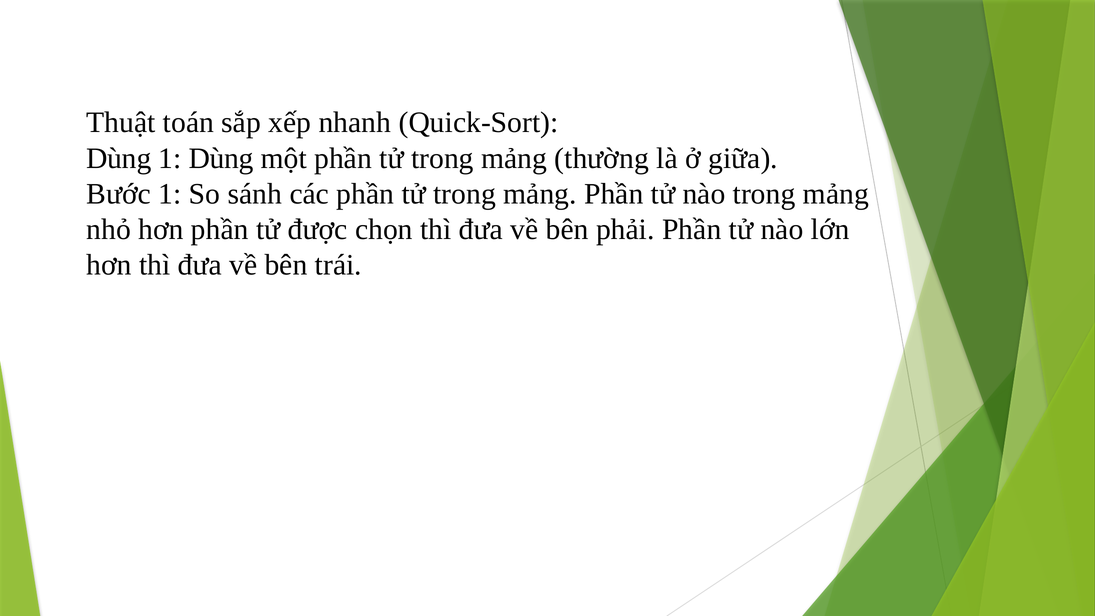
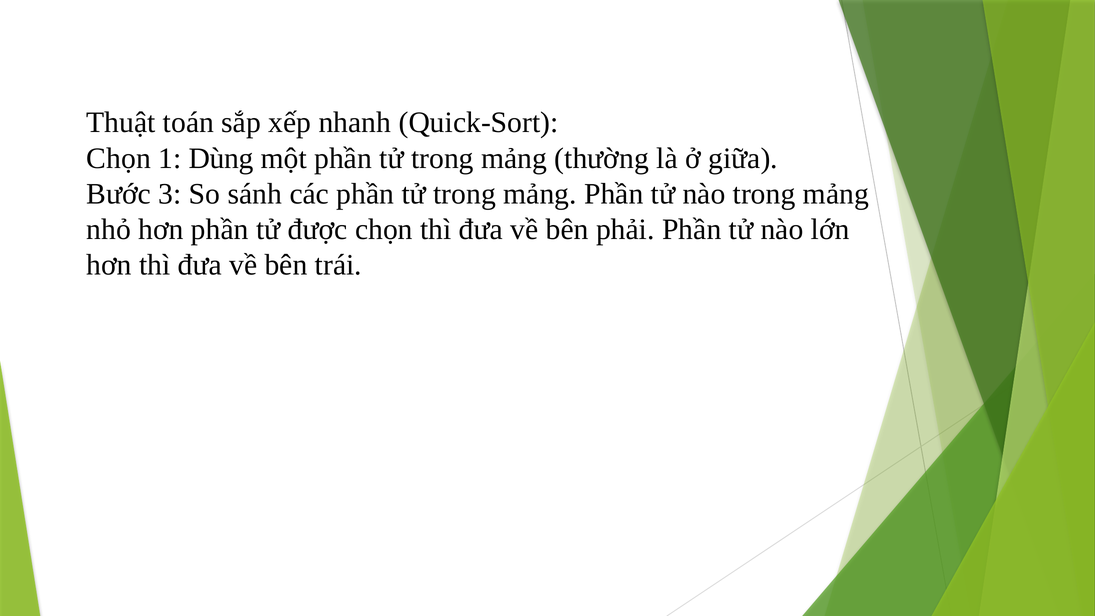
Dùng at (119, 158): Dùng -> Chọn
Bước 1: 1 -> 3
